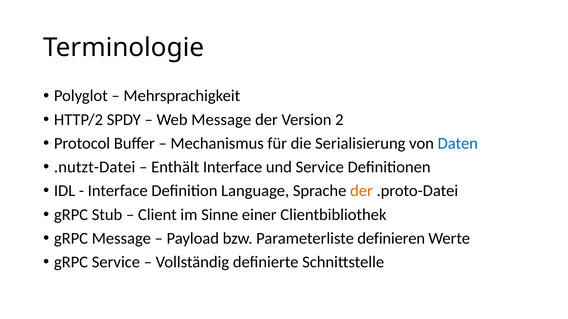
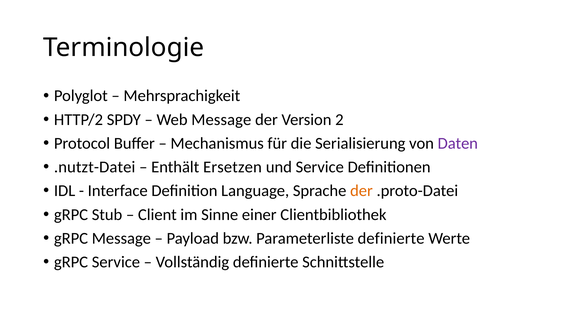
Daten colour: blue -> purple
Enthält Interface: Interface -> Ersetzen
Parameterliste definieren: definieren -> definierte
